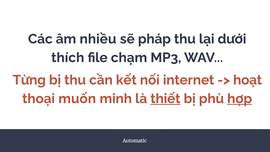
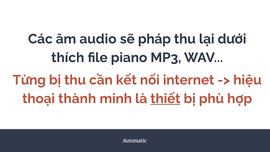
nhiều: nhiều -> audio
chạm: chạm -> piano
hoạt: hoạt -> hiệu
muốn: muốn -> thành
hợp underline: present -> none
